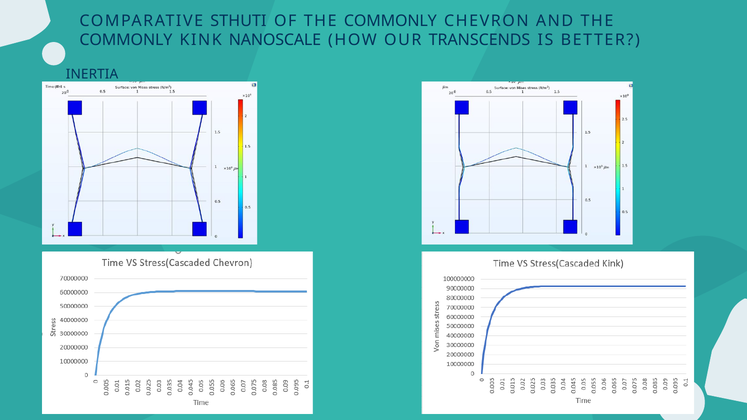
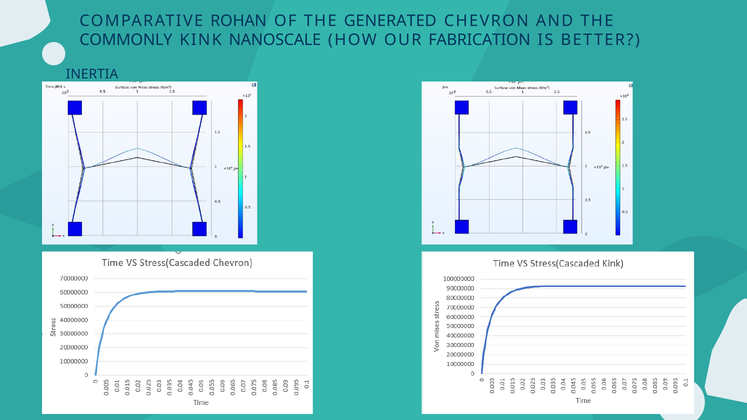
STHUTI: STHUTI -> ROHAN
OF THE COMMONLY: COMMONLY -> GENERATED
TRANSCENDS: TRANSCENDS -> FABRICATION
